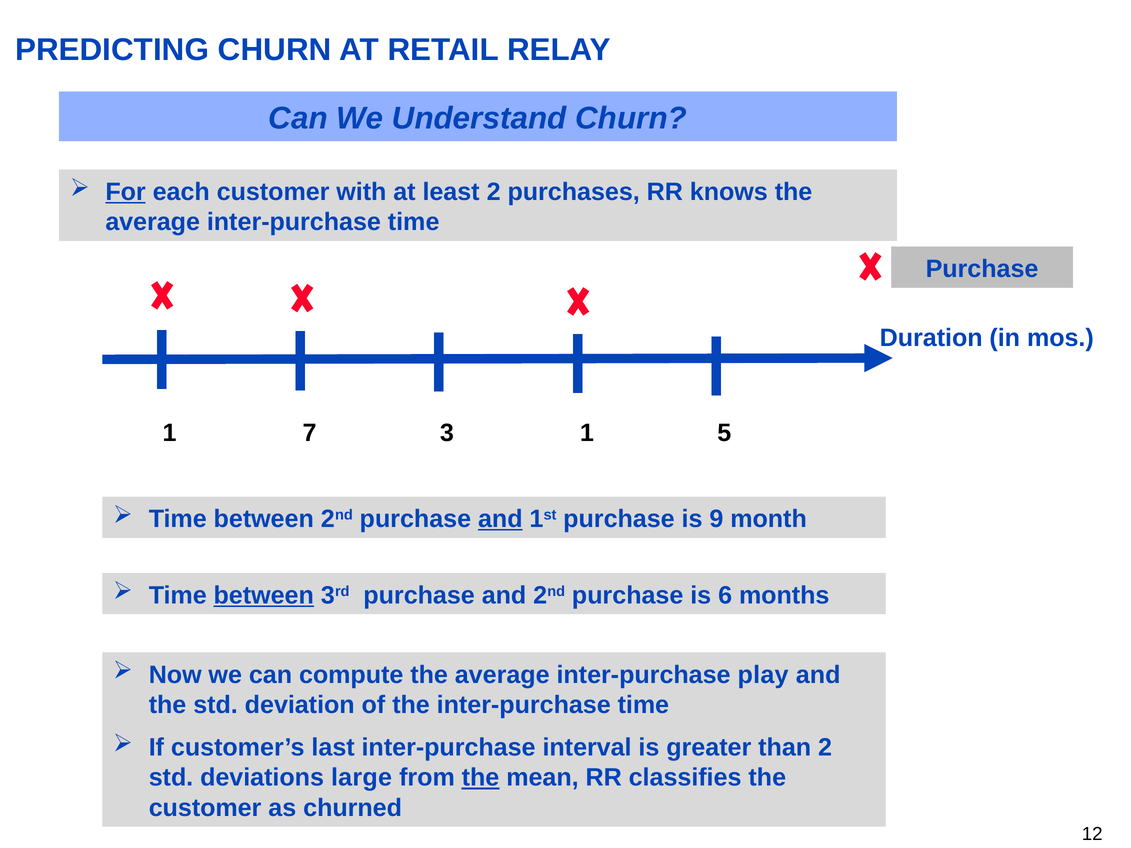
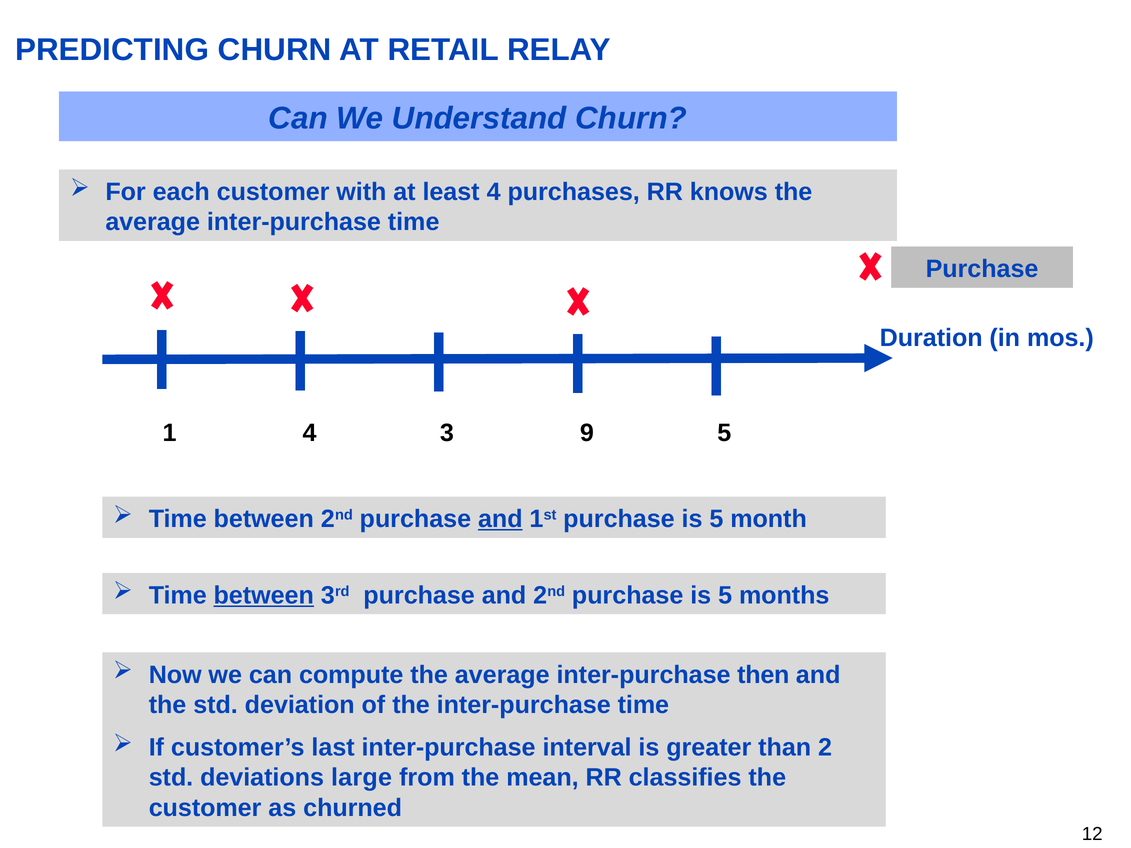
For underline: present -> none
least 2: 2 -> 4
1 7: 7 -> 4
3 1: 1 -> 9
1st purchase is 9: 9 -> 5
2nd purchase is 6: 6 -> 5
play: play -> then
the at (480, 778) underline: present -> none
